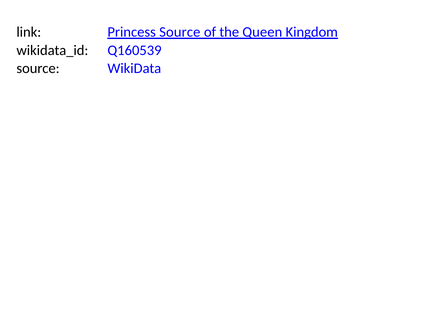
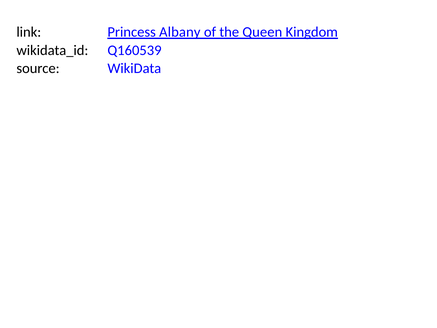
Princess Source: Source -> Albany
